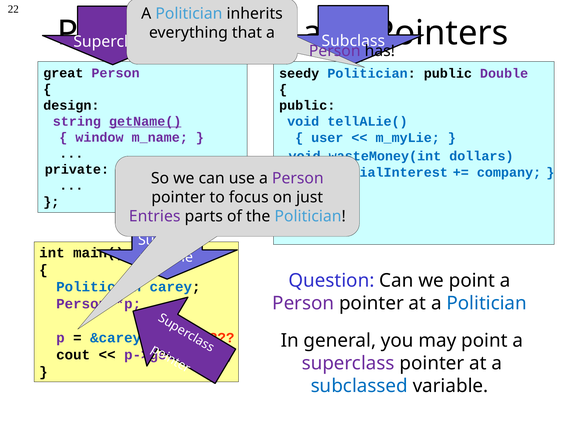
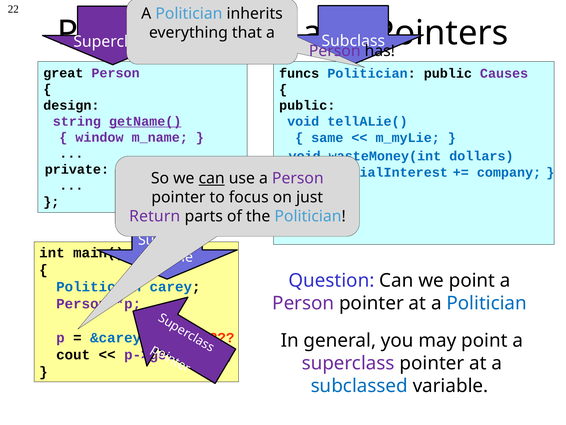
seedy: seedy -> funcs
Double: Double -> Causes
user: user -> same
can at (212, 178) underline: none -> present
Entries: Entries -> Return
